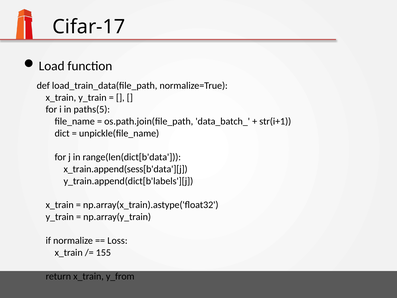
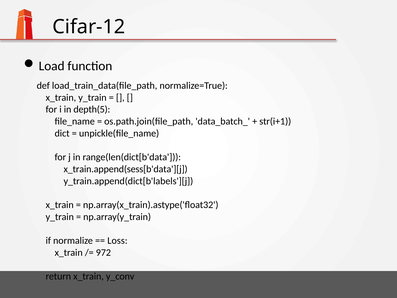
Cifar-17: Cifar-17 -> Cifar-12
paths(5: paths(5 -> depth(5
155: 155 -> 972
y_from: y_from -> y_conv
